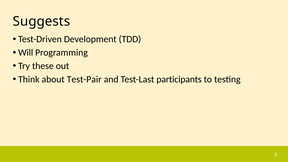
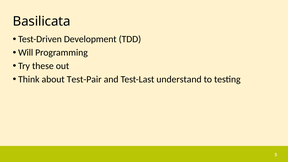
Suggests: Suggests -> Basilicata
participants: participants -> understand
